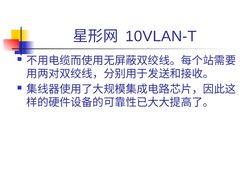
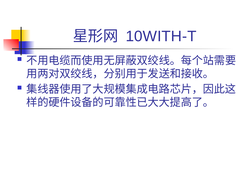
10VLAN-T: 10VLAN-T -> 10WITH-T
